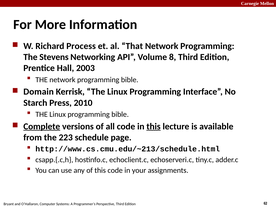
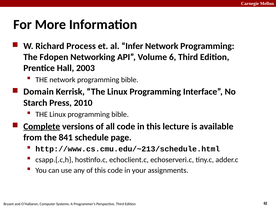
That: That -> Infer
Stevens: Stevens -> Fdopen
8: 8 -> 6
this at (154, 126) underline: present -> none
223: 223 -> 841
